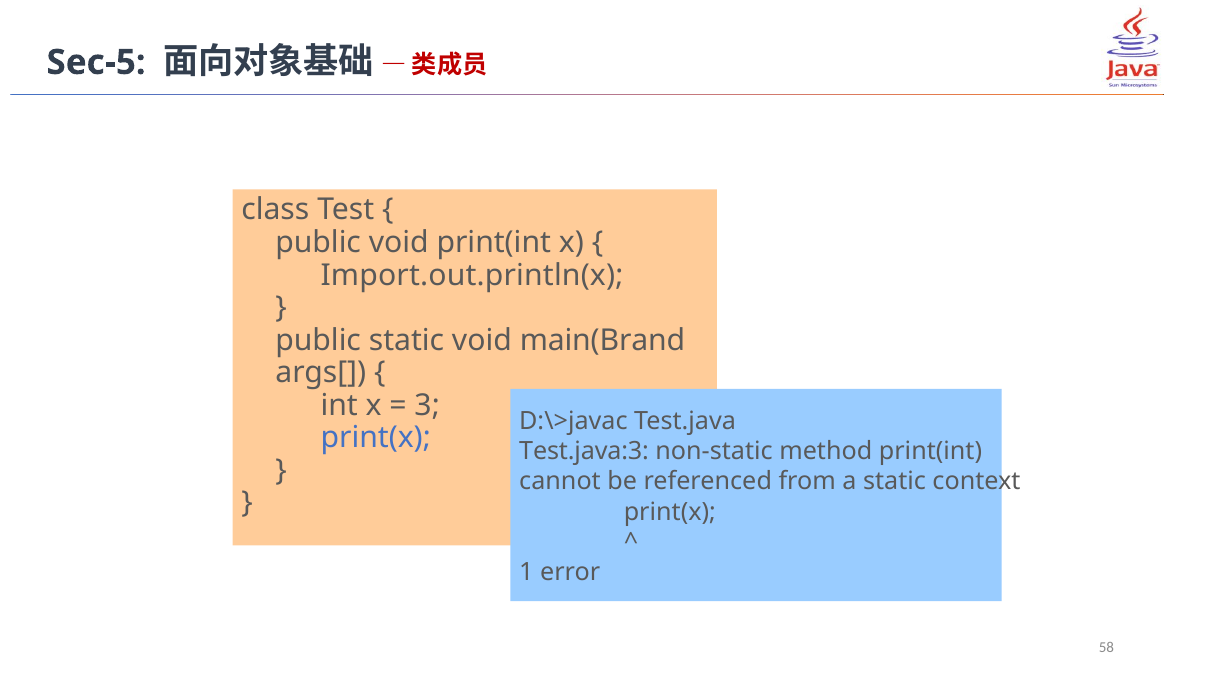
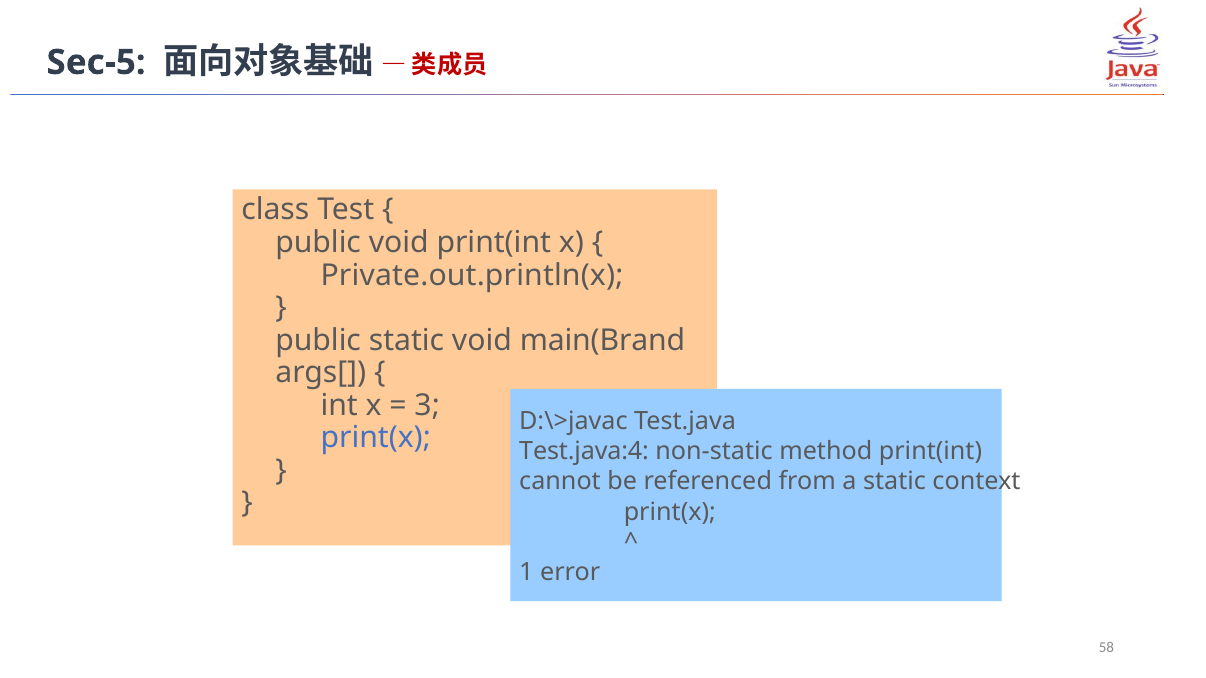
Import.out.println(x: Import.out.println(x -> Private.out.println(x
Test.java:3: Test.java:3 -> Test.java:4
